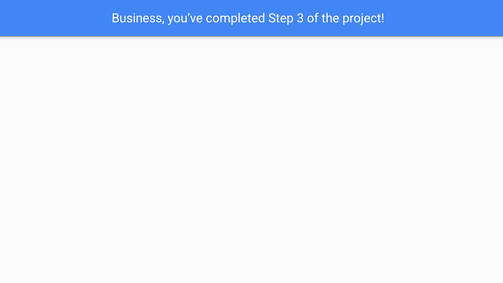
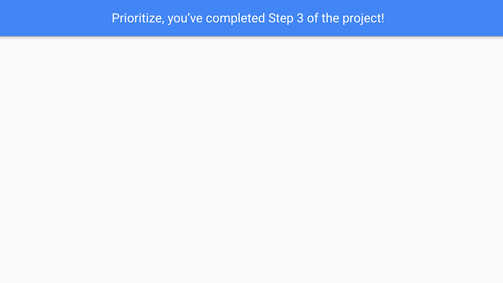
Business: Business -> Prioritize
